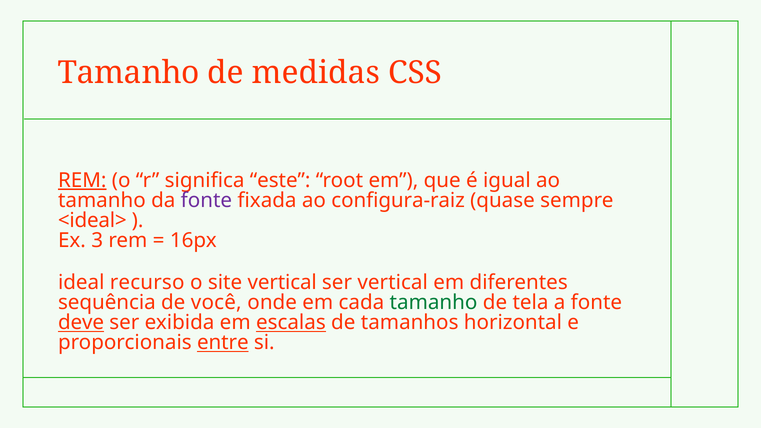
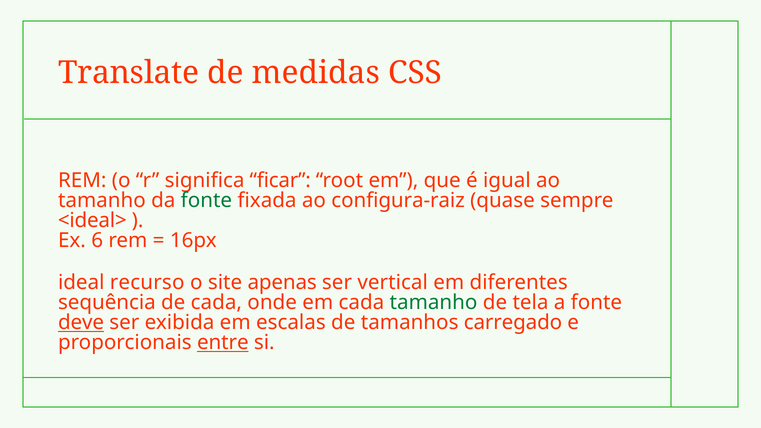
Tamanho at (129, 73): Tamanho -> Translate
REM at (82, 180) underline: present -> none
este: este -> ficar
fonte at (206, 200) colour: purple -> green
3: 3 -> 6
site vertical: vertical -> apenas
de você: você -> cada
escalas underline: present -> none
horizontal: horizontal -> carregado
